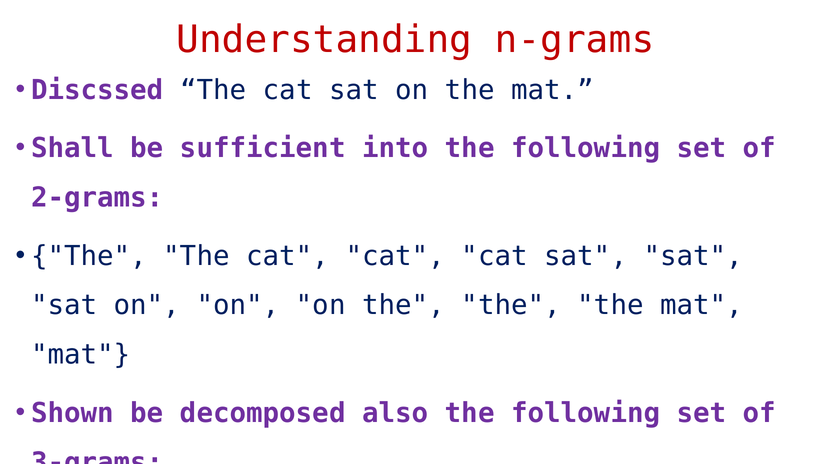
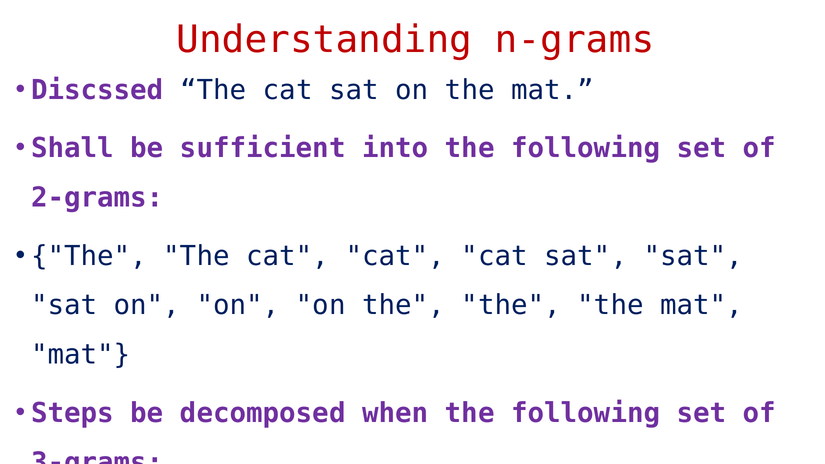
Shown: Shown -> Steps
also: also -> when
